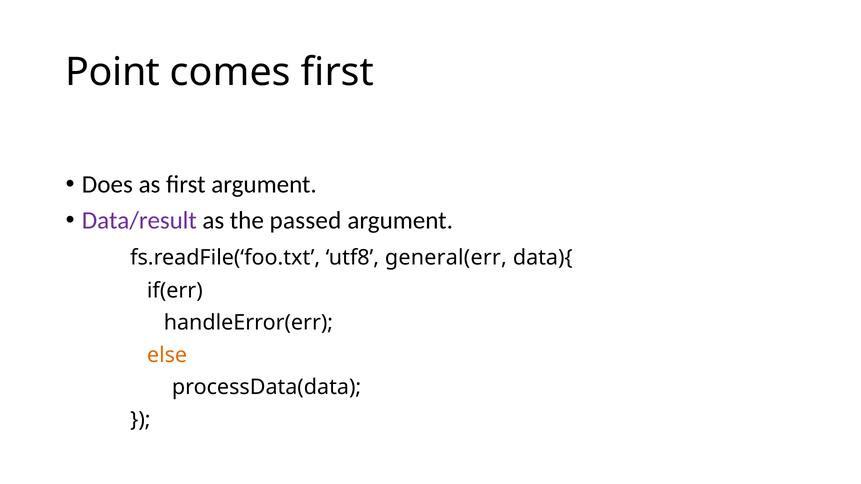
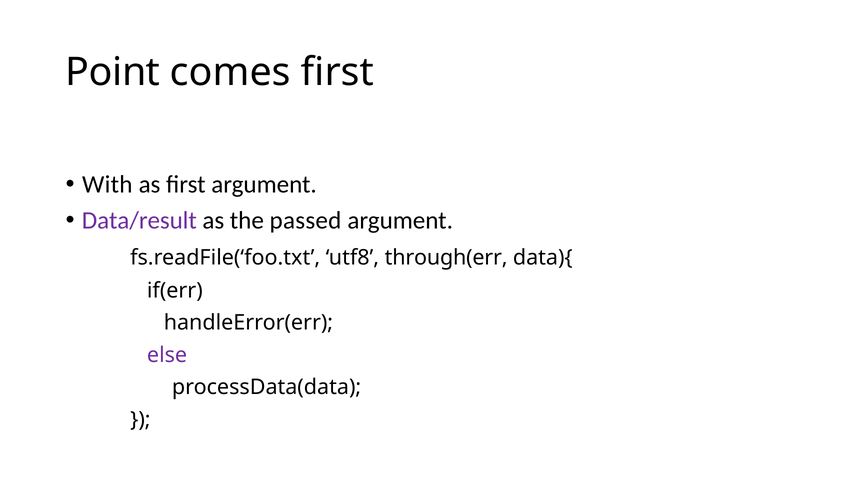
Does: Does -> With
general(err: general(err -> through(err
else colour: orange -> purple
